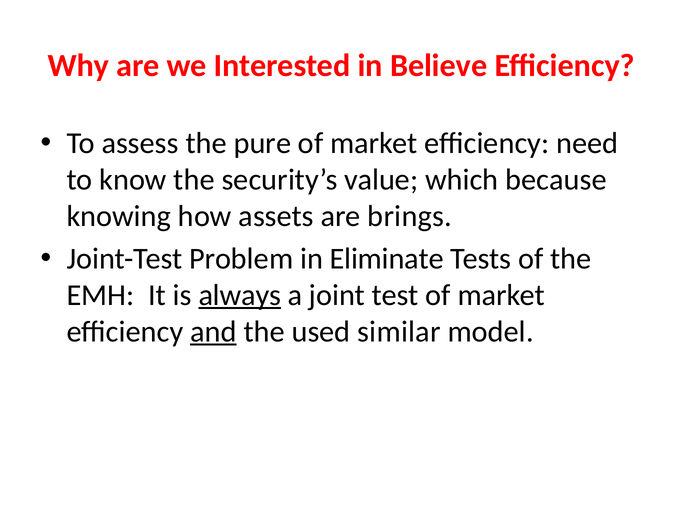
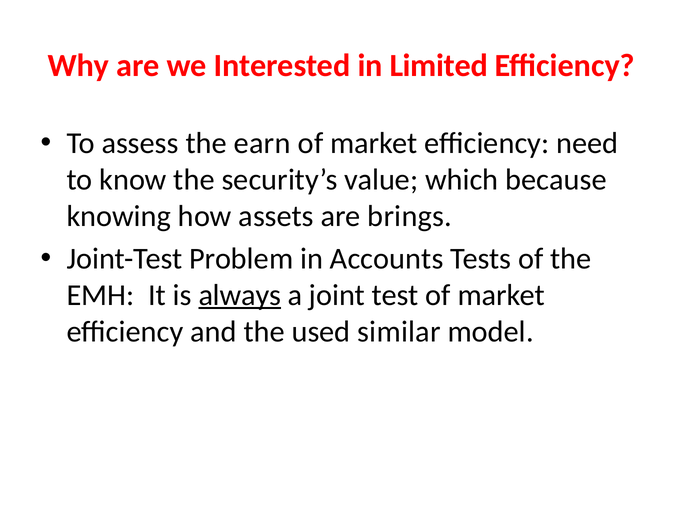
Believe: Believe -> Limited
pure: pure -> earn
Eliminate: Eliminate -> Accounts
and underline: present -> none
